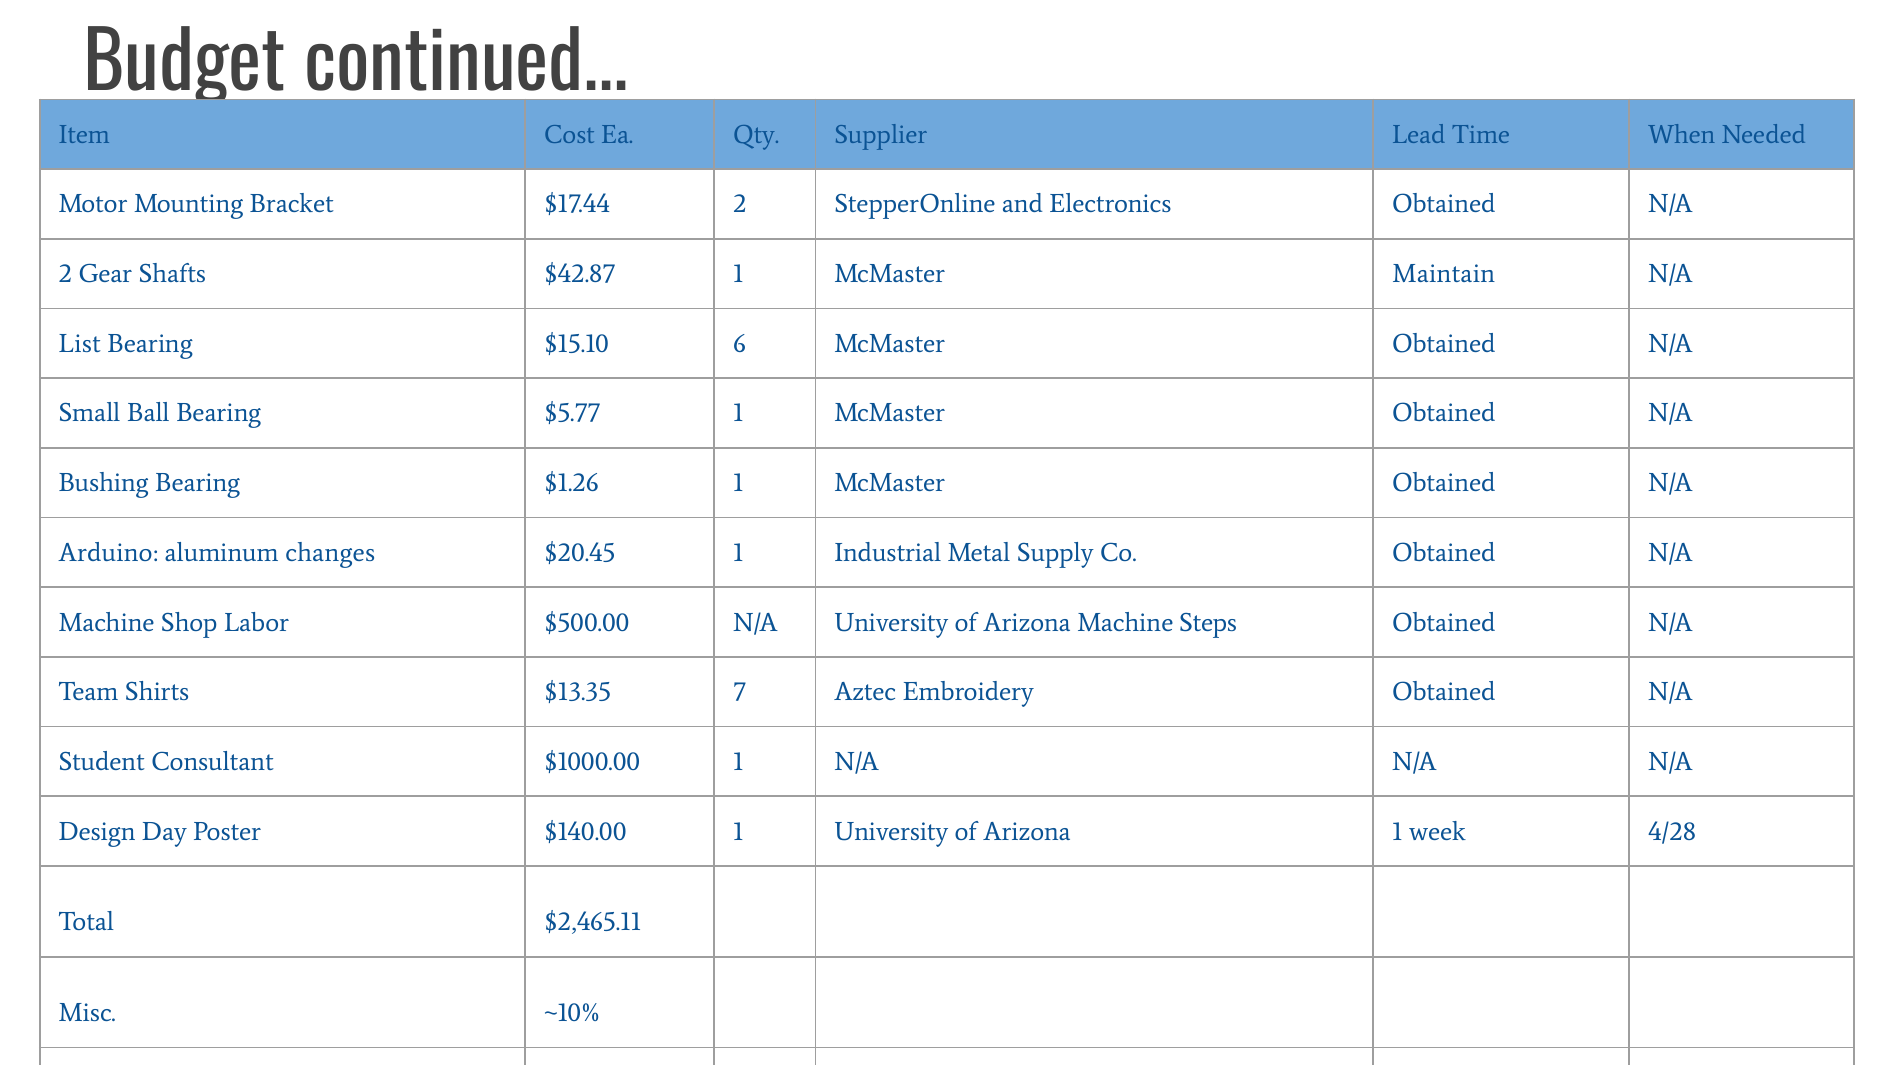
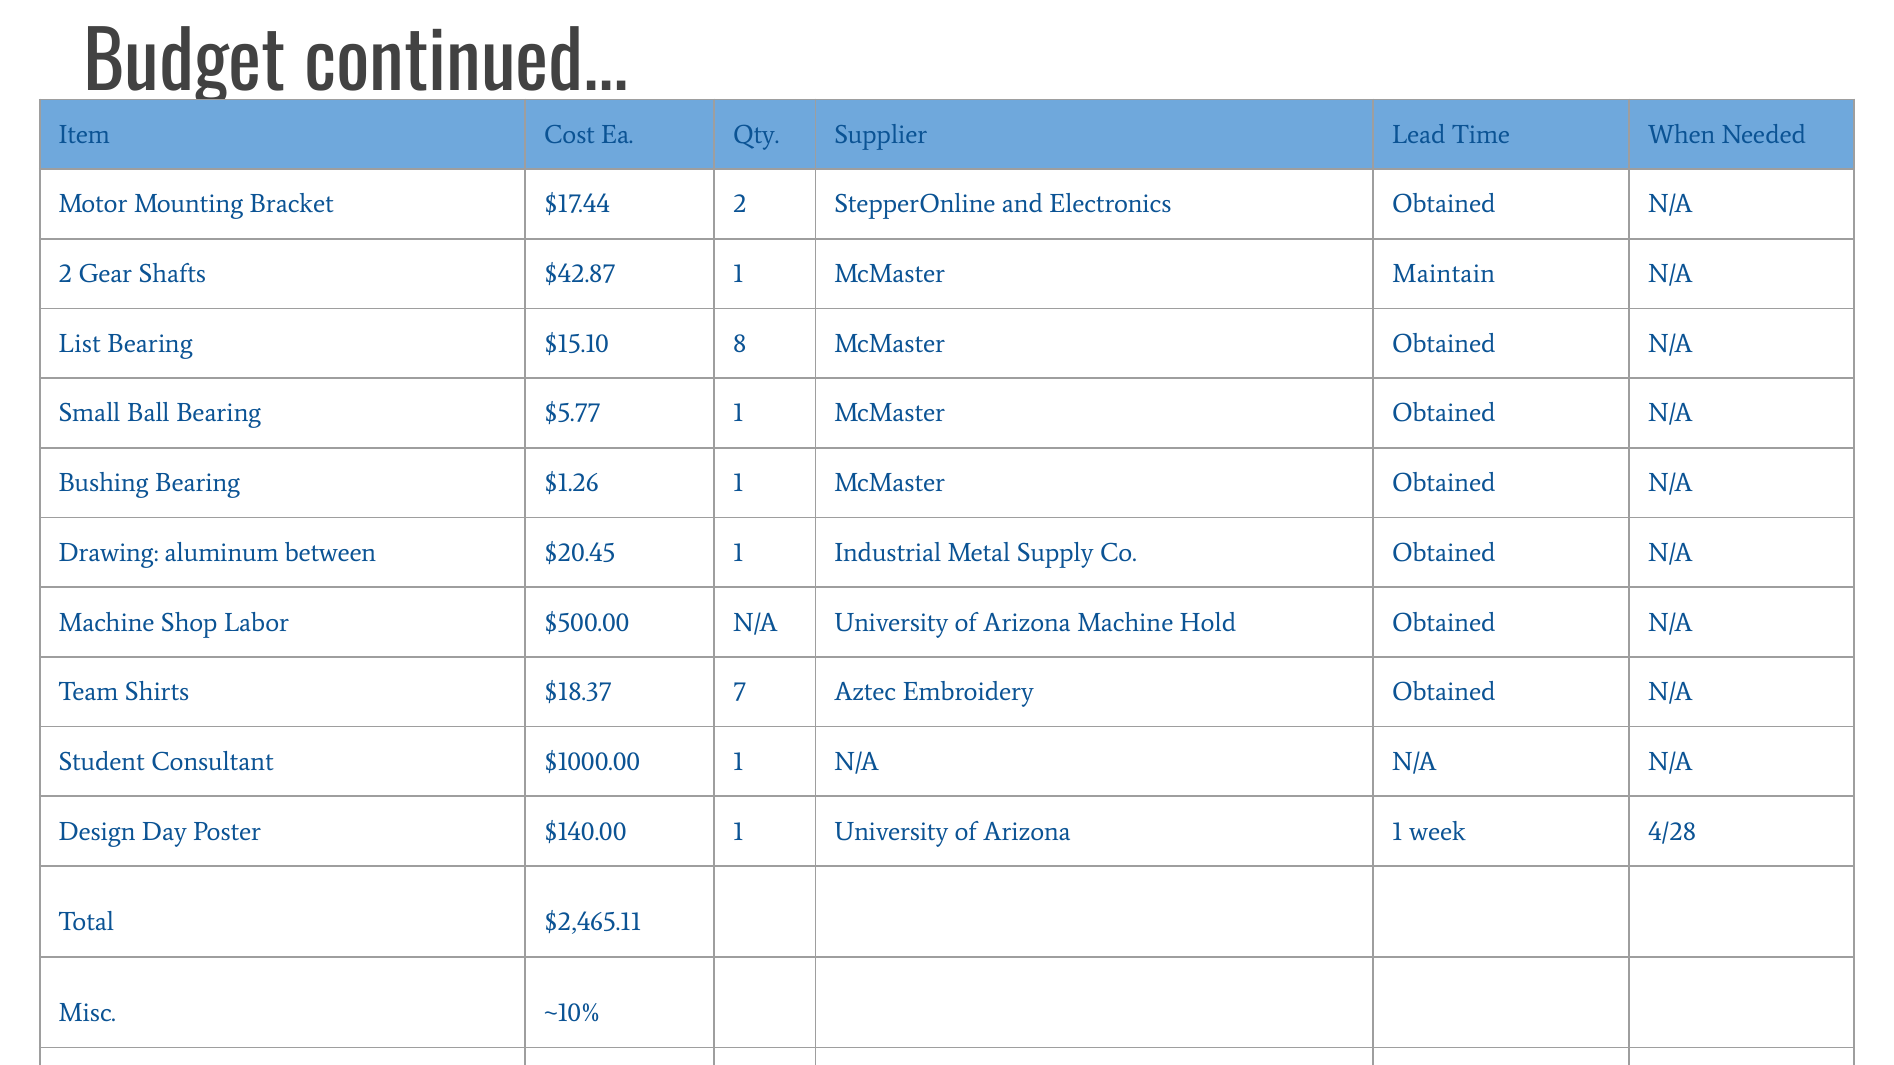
6: 6 -> 8
Arduino: Arduino -> Drawing
changes: changes -> between
Steps: Steps -> Hold
$13.35: $13.35 -> $18.37
